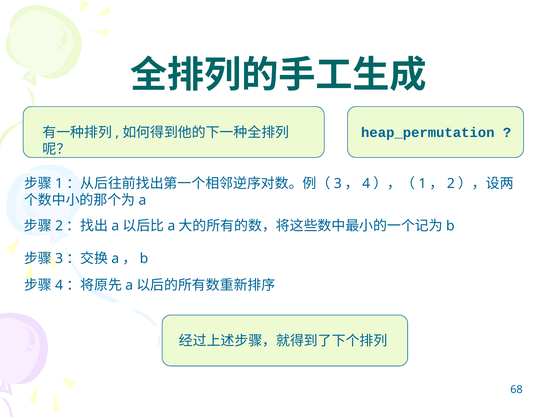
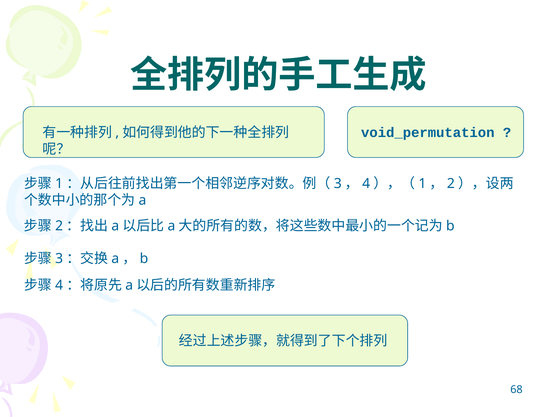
heap_permutation: heap_permutation -> void_permutation
